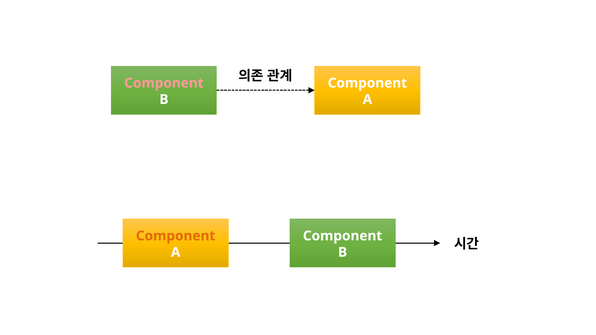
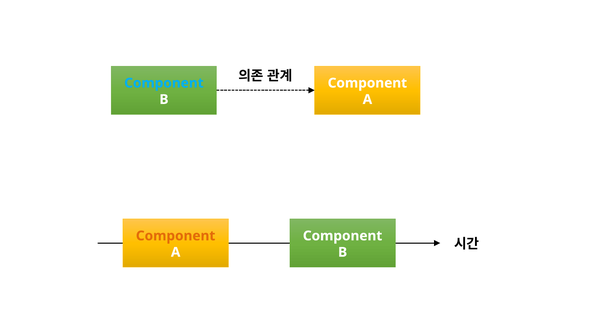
Component at (164, 83) colour: pink -> light blue
